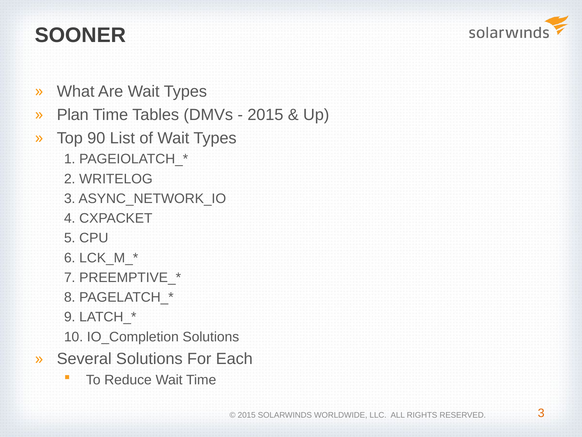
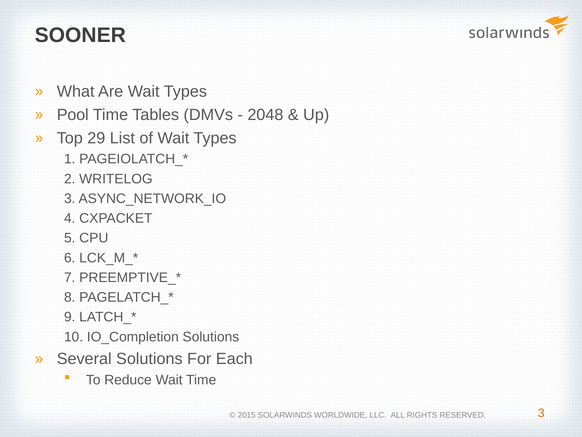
Plan: Plan -> Pool
2015 at (265, 115): 2015 -> 2048
90: 90 -> 29
